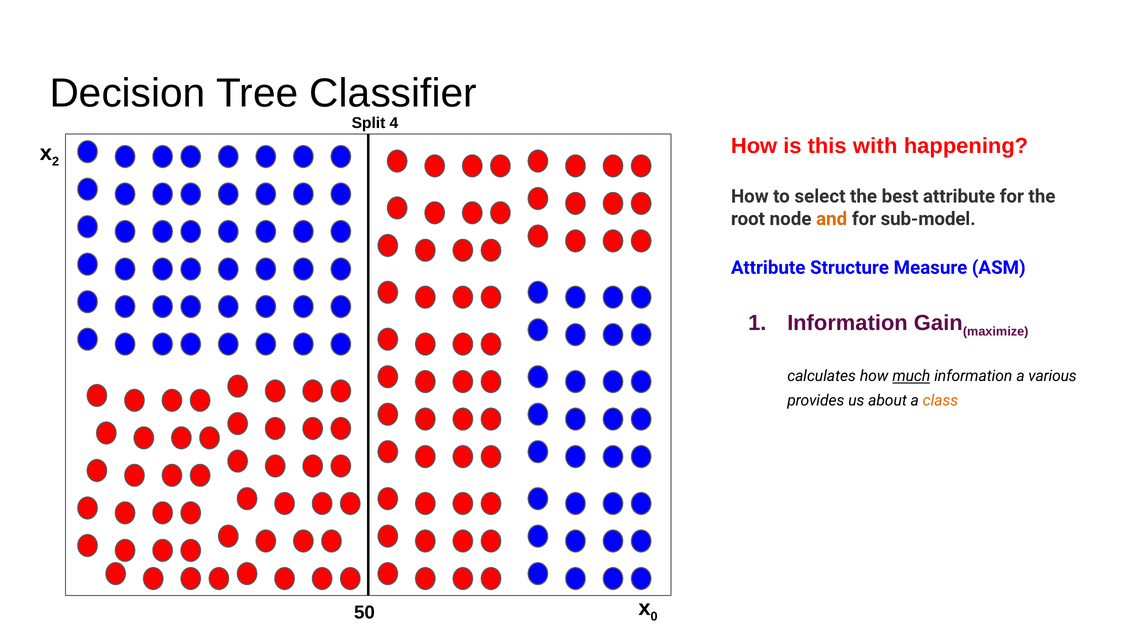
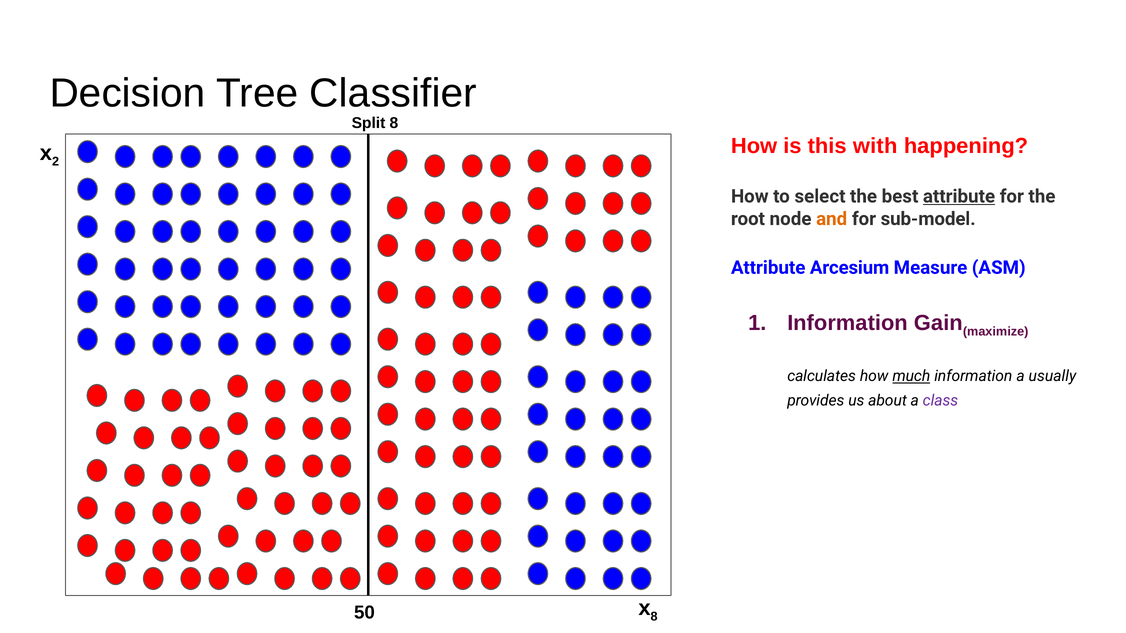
Split 4: 4 -> 8
attribute at (959, 196) underline: none -> present
Structure: Structure -> Arcesium
various: various -> usually
class colour: orange -> purple
0 at (654, 617): 0 -> 8
